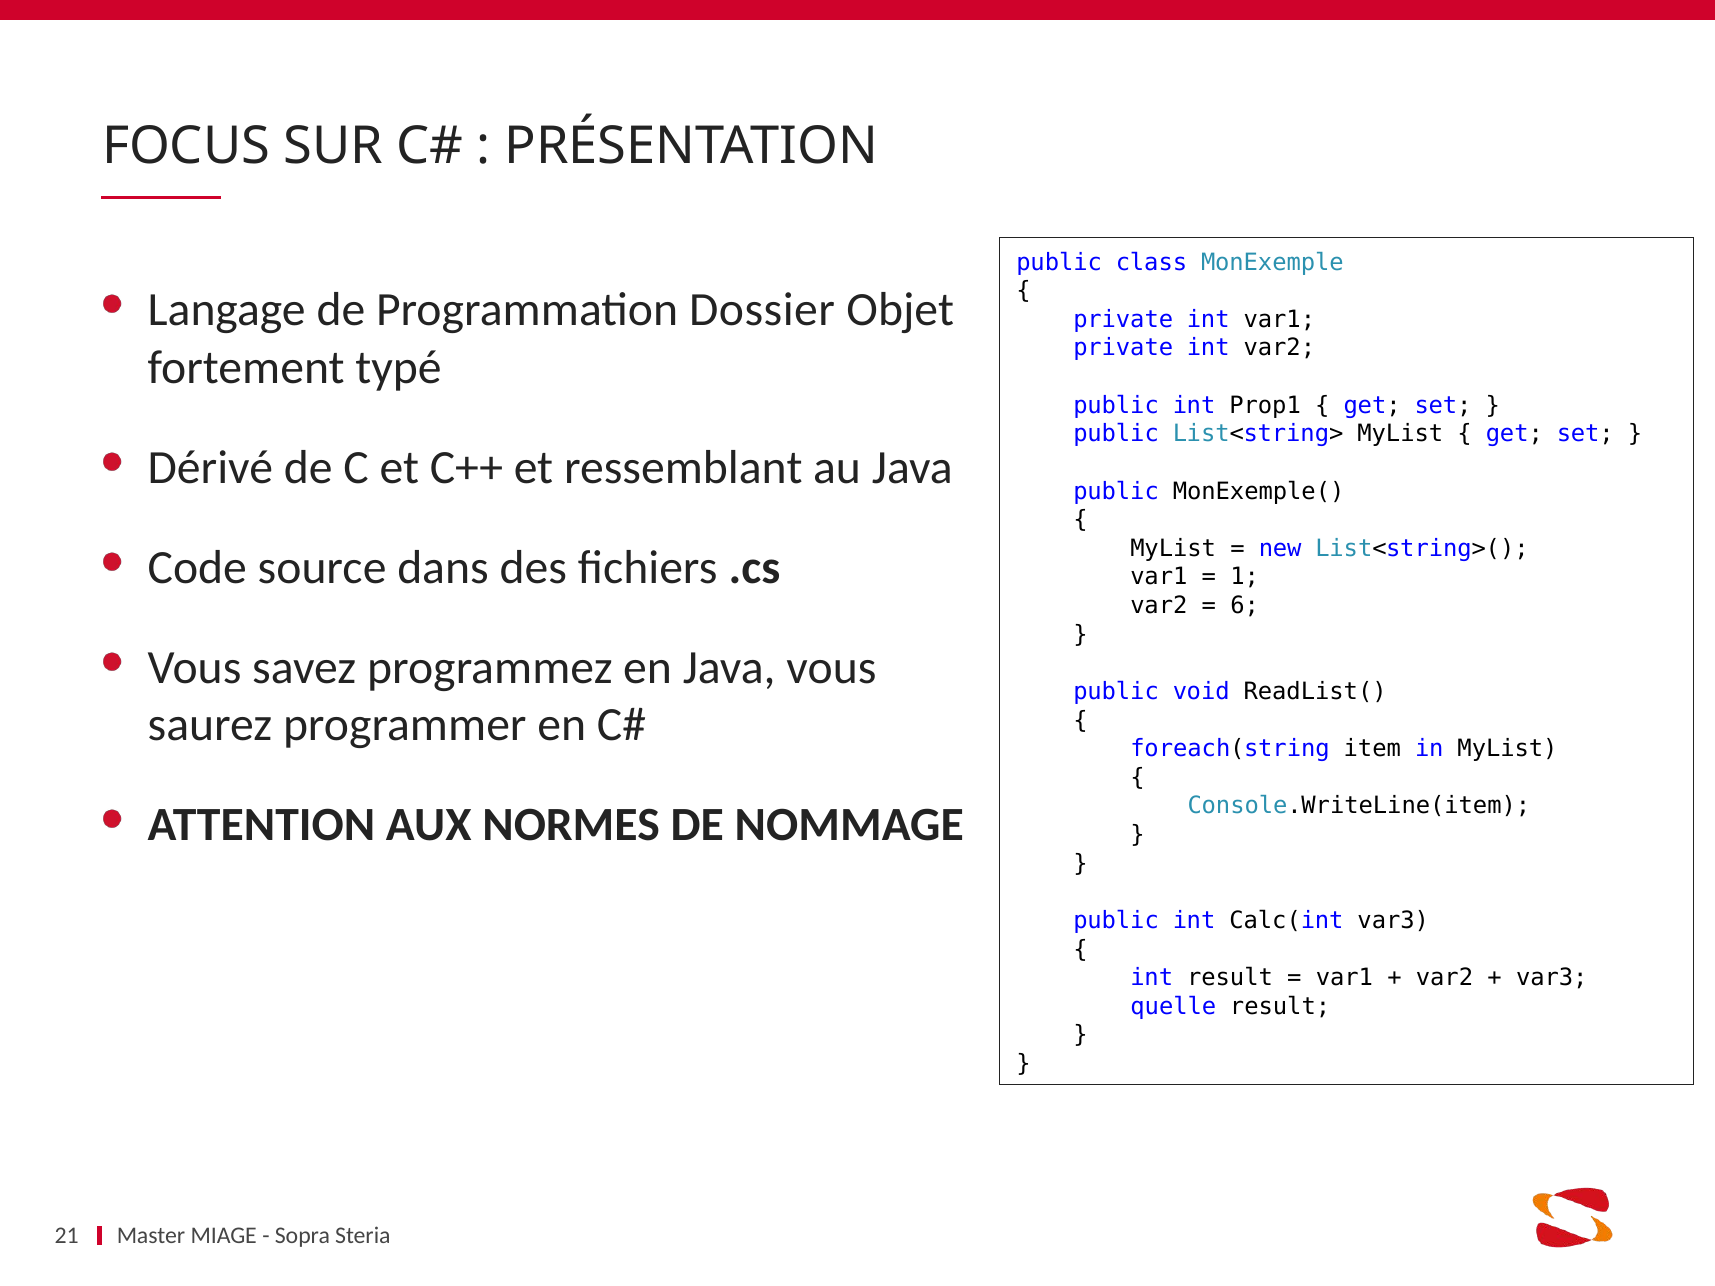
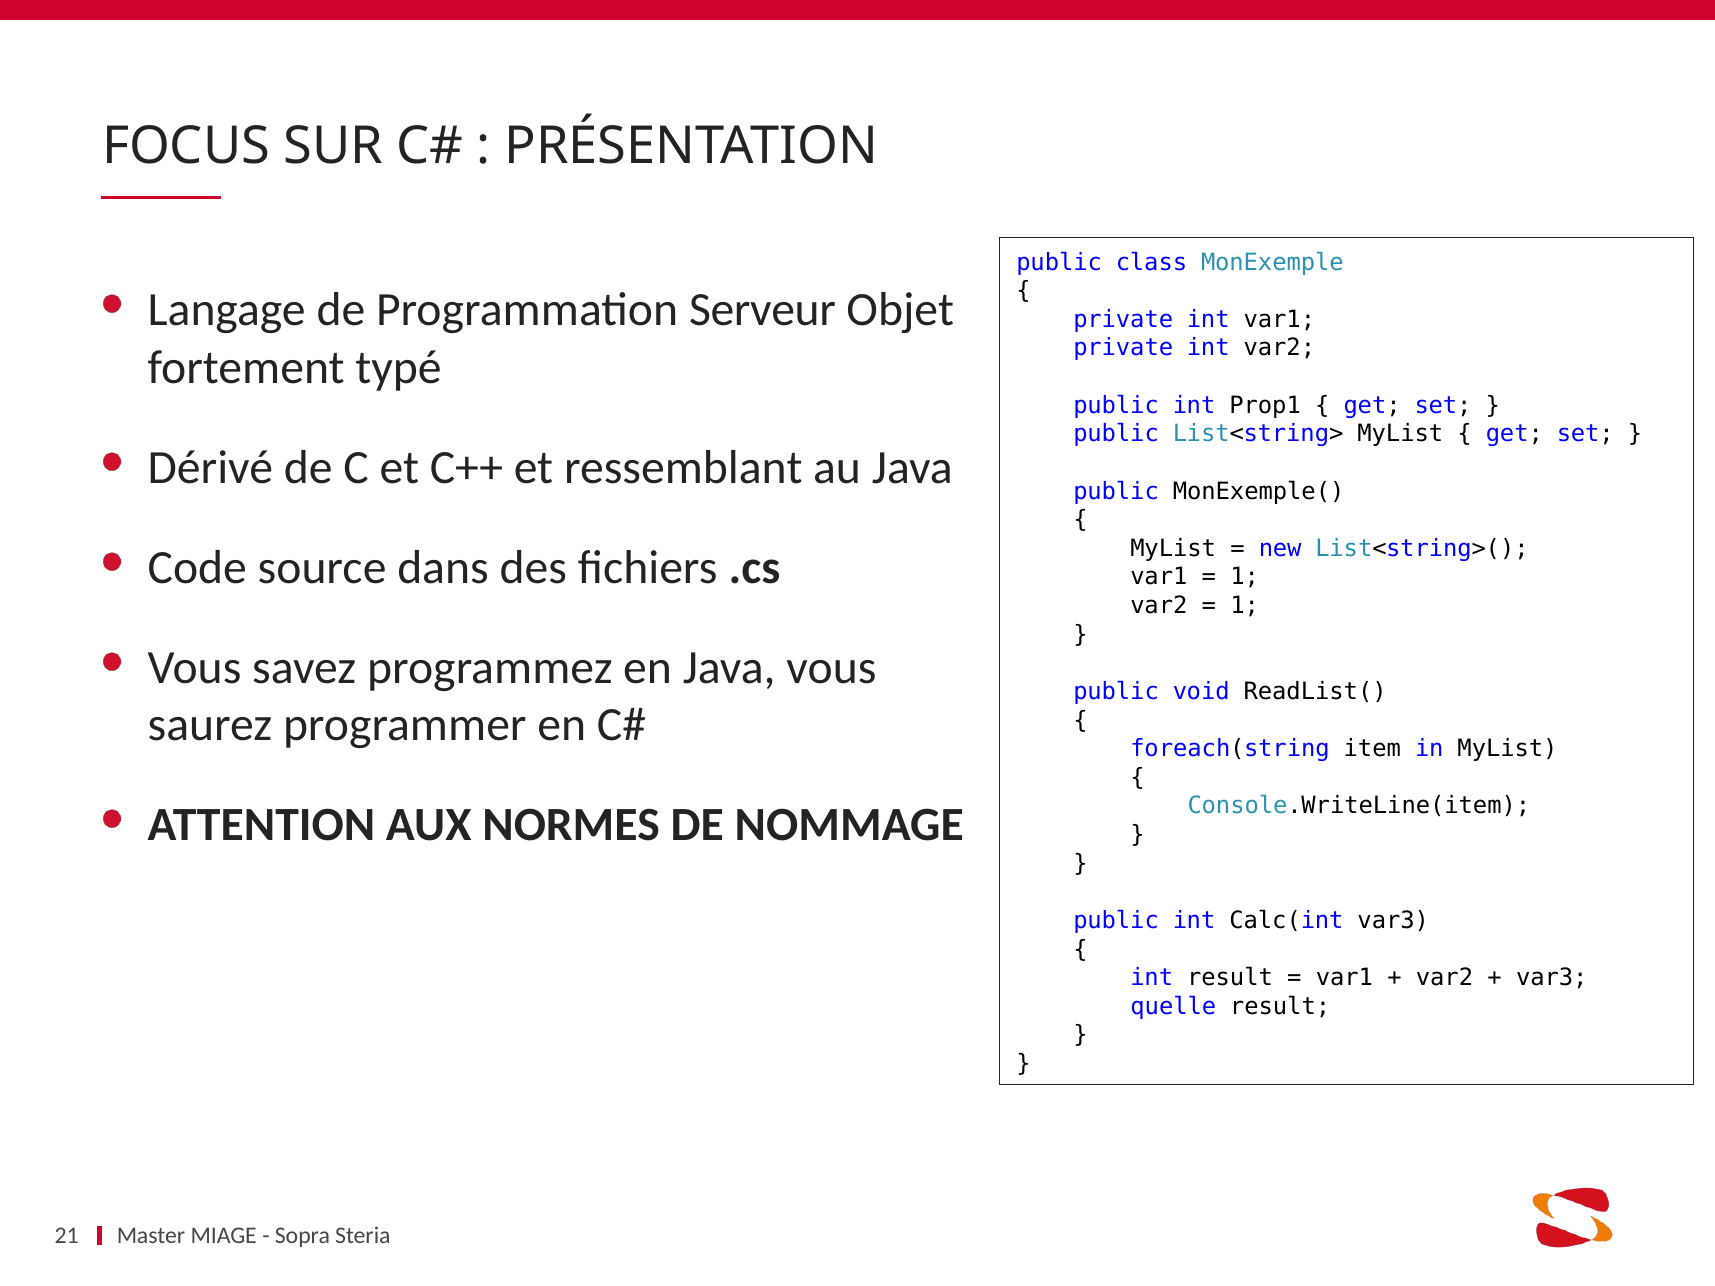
Dossier: Dossier -> Serveur
6 at (1245, 606): 6 -> 1
